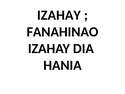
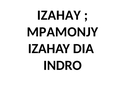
FANAHINAO: FANAHINAO -> MPAMONJY
HANIA: HANIA -> INDRO
